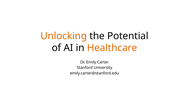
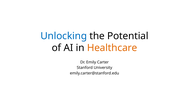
Unlocking colour: orange -> blue
